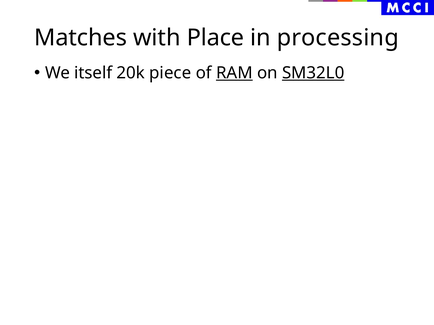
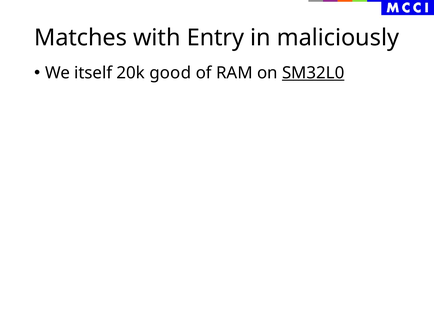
Place: Place -> Entry
processing: processing -> maliciously
piece: piece -> good
RAM underline: present -> none
